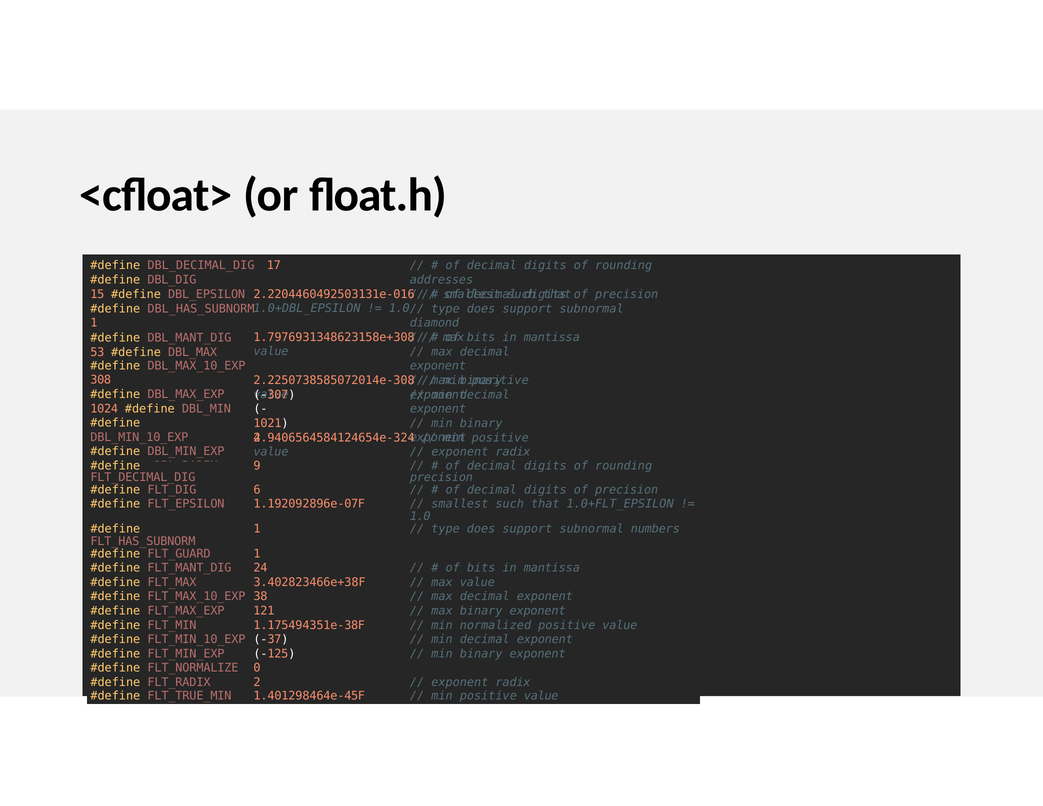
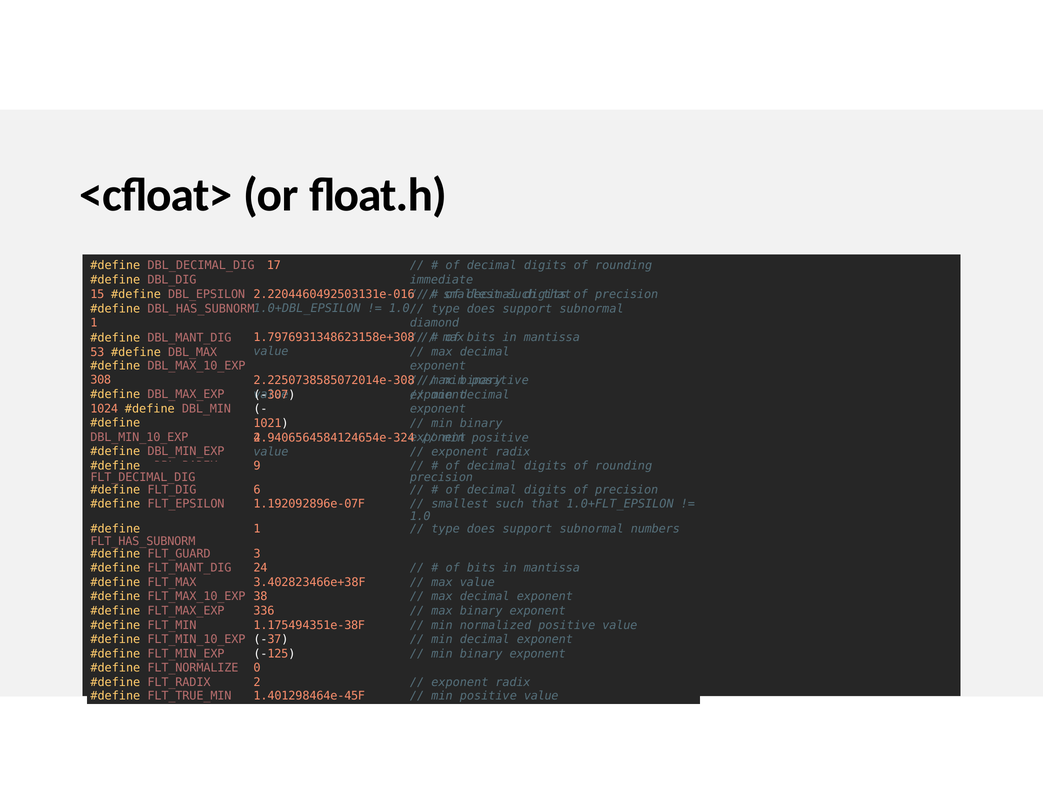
addresses: addresses -> immediate
1 at (257, 554): 1 -> 3
121: 121 -> 336
